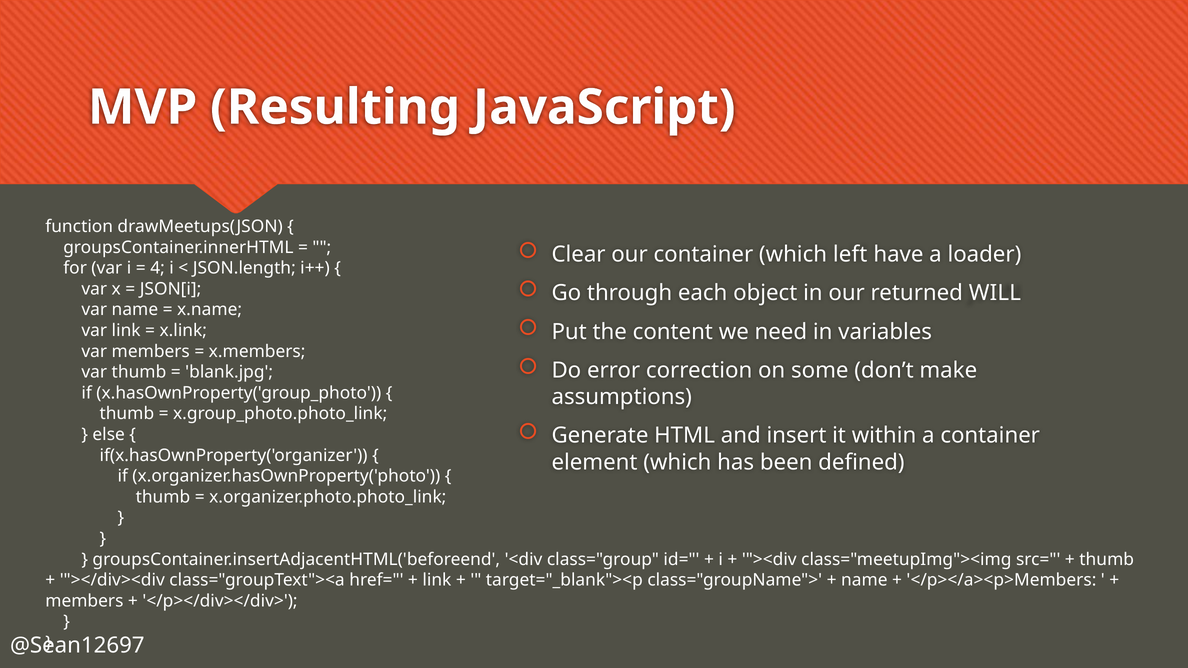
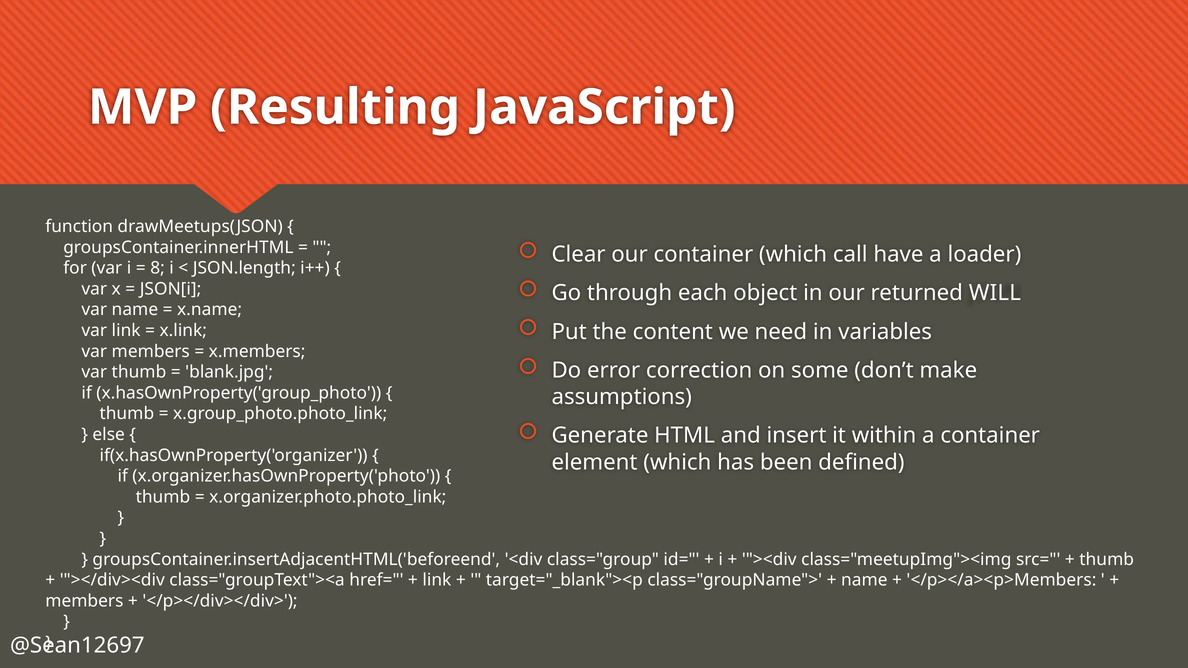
left: left -> call
4: 4 -> 8
